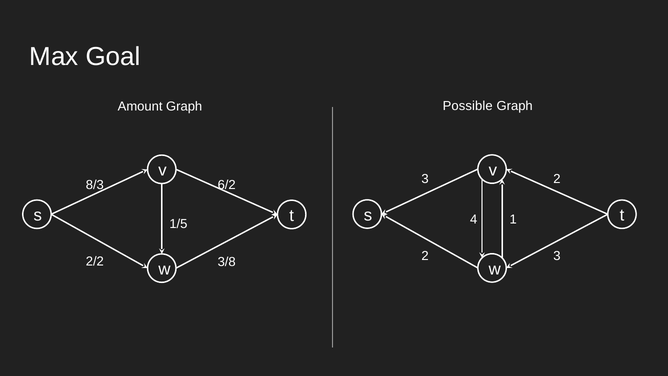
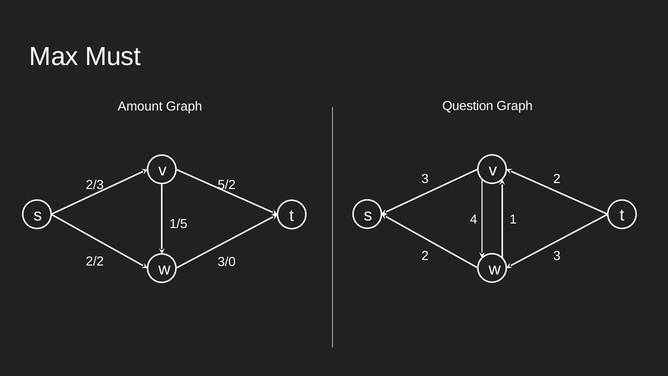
Goal: Goal -> Must
Possible: Possible -> Question
8/3: 8/3 -> 2/3
6/2: 6/2 -> 5/2
3/8: 3/8 -> 3/0
